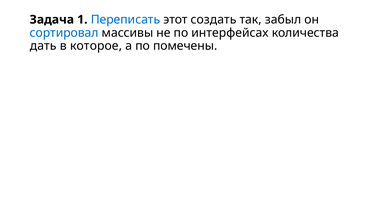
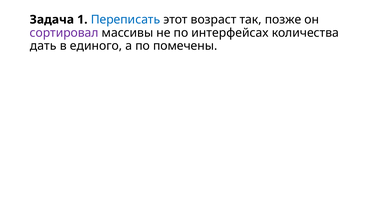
создать: создать -> возраст
забыл: забыл -> позже
сортировал colour: blue -> purple
которое: которое -> единого
